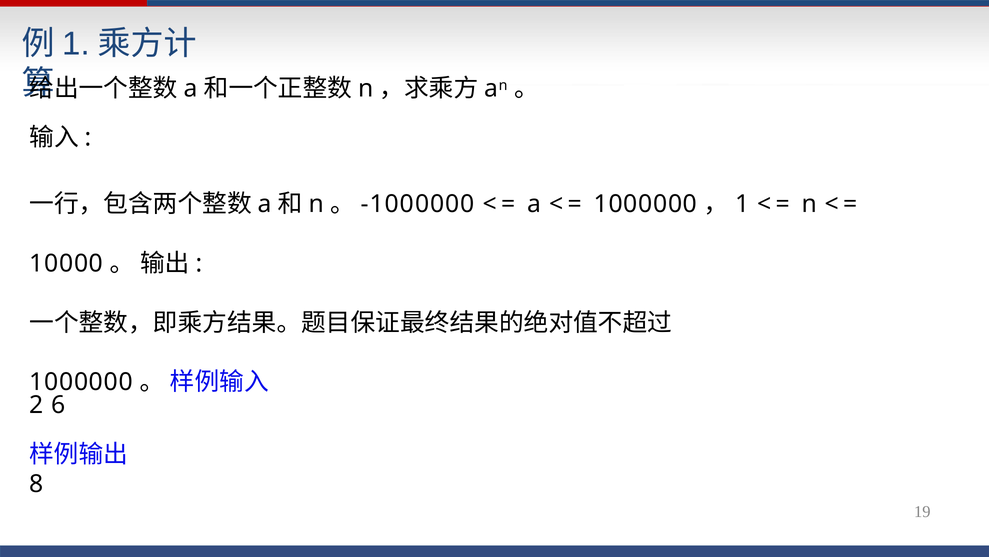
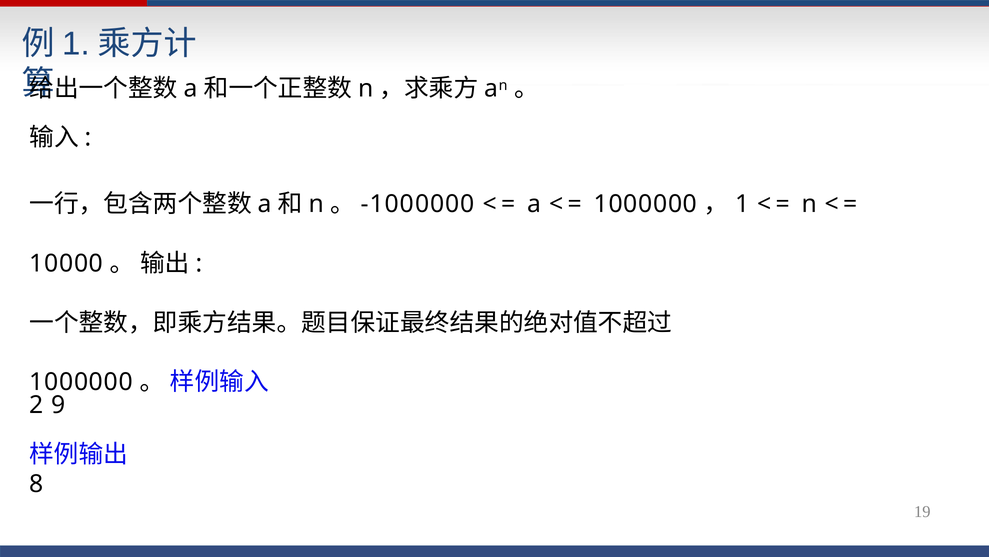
6: 6 -> 9
